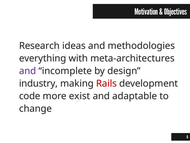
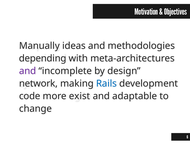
Research: Research -> Manually
everything: everything -> depending
industry: industry -> network
Rails colour: red -> blue
